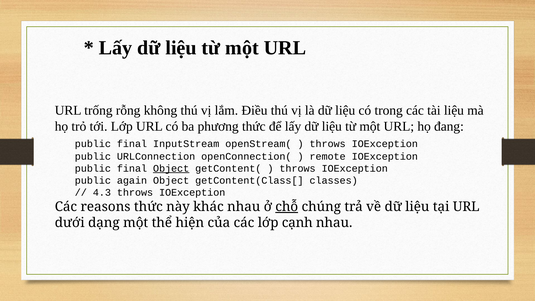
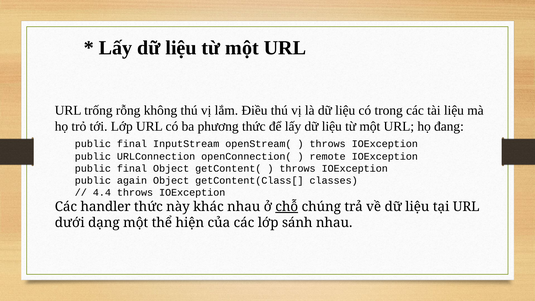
Object at (171, 168) underline: present -> none
4.3: 4.3 -> 4.4
reasons: reasons -> handler
cạnh: cạnh -> sánh
